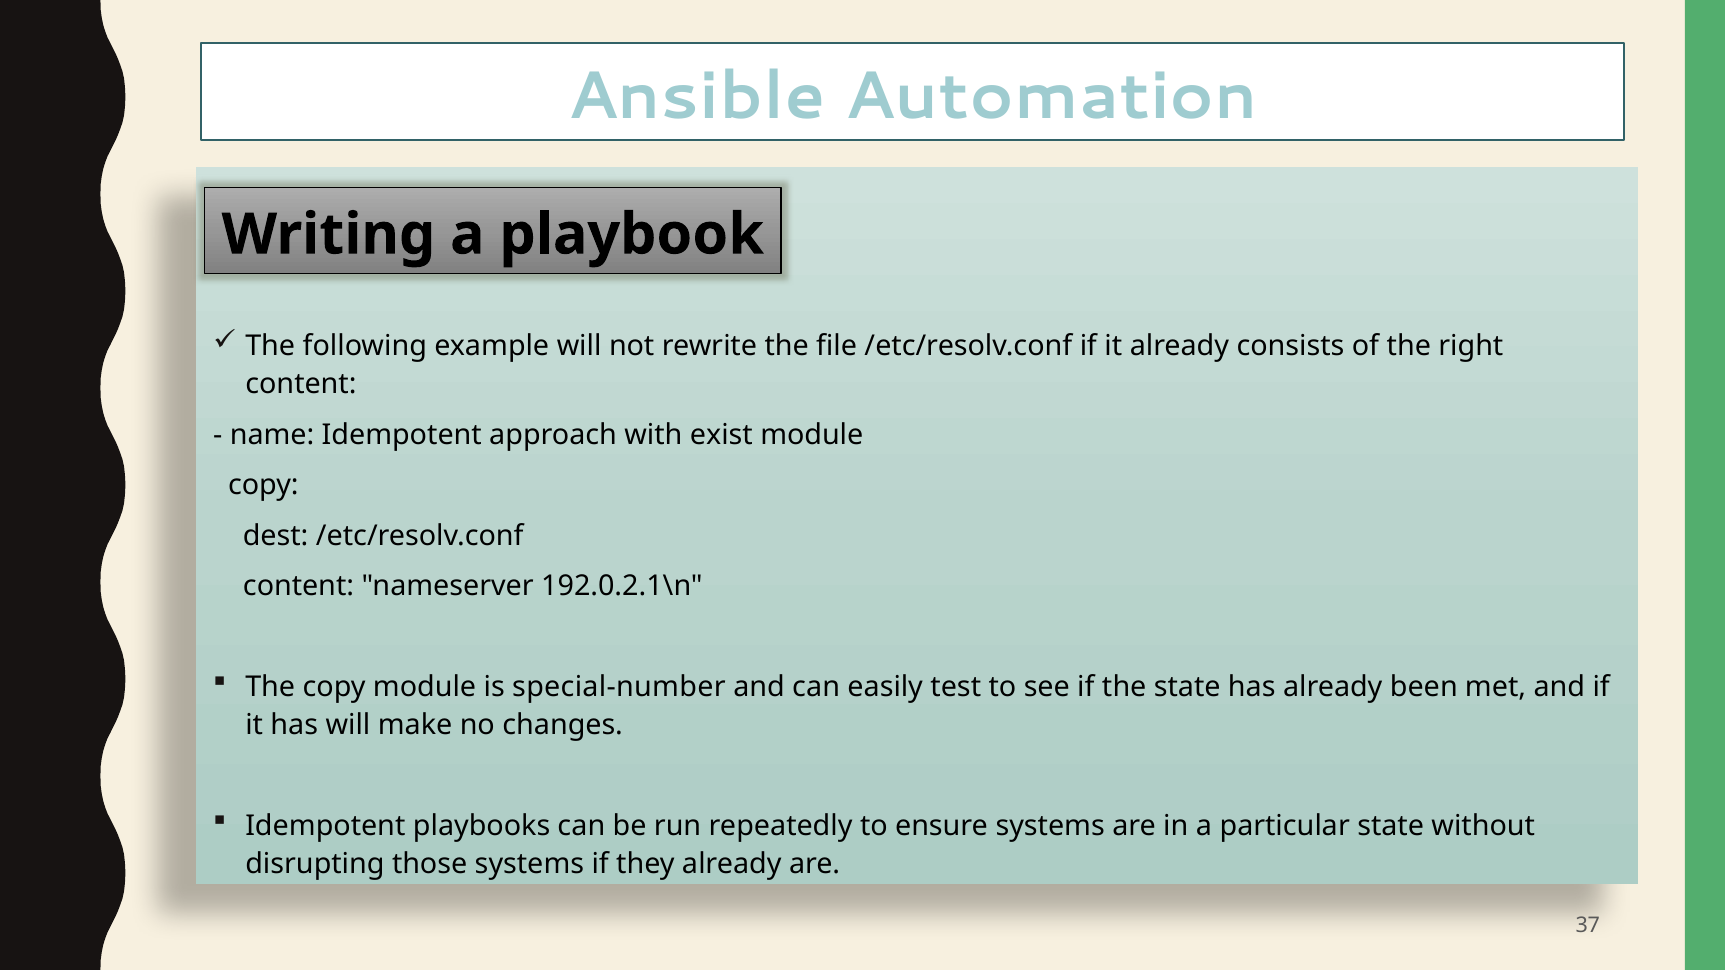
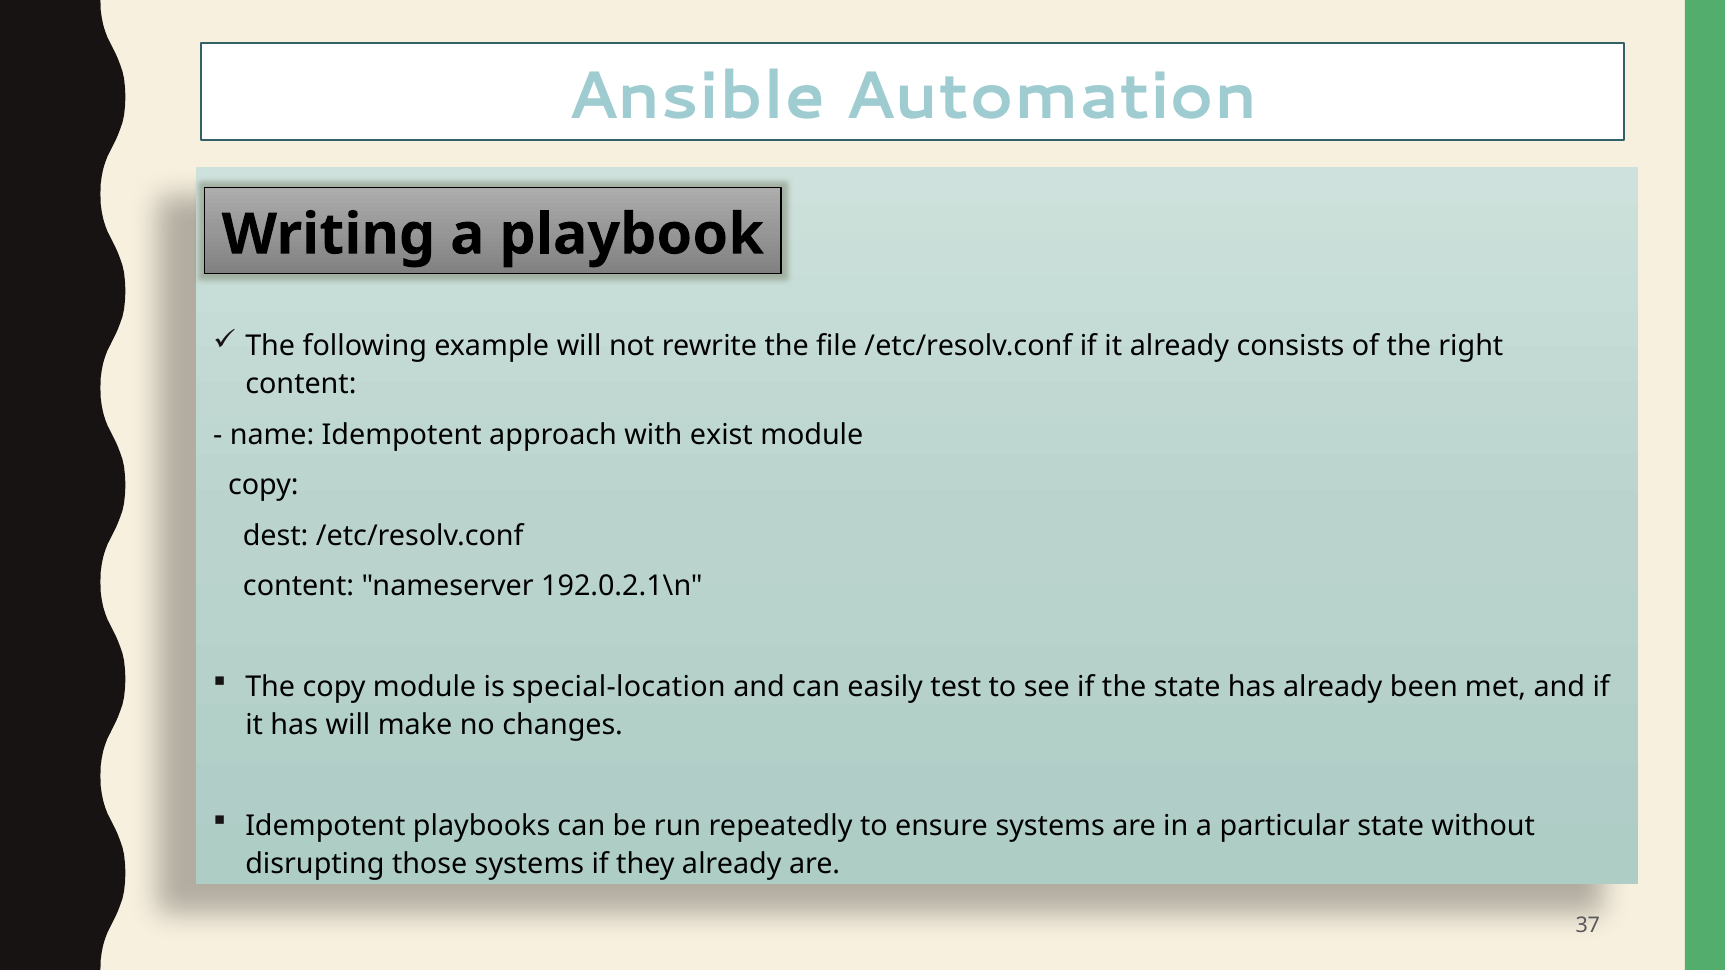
special-number: special-number -> special-location
